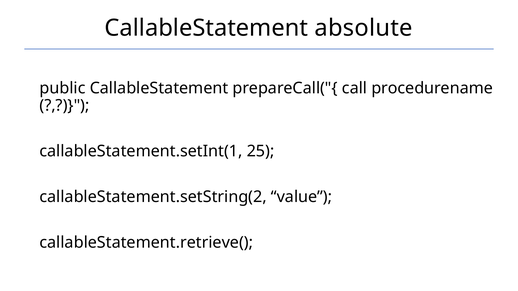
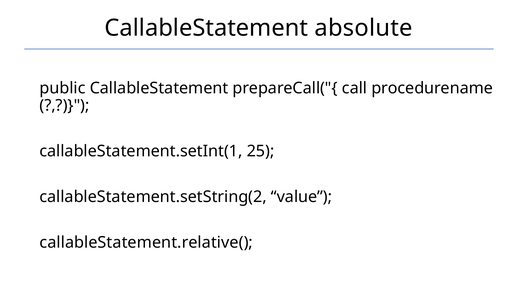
callableStatement.retrieve(: callableStatement.retrieve( -> callableStatement.relative(
